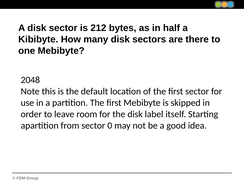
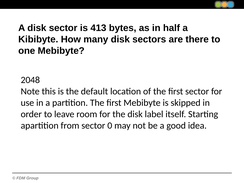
212: 212 -> 413
